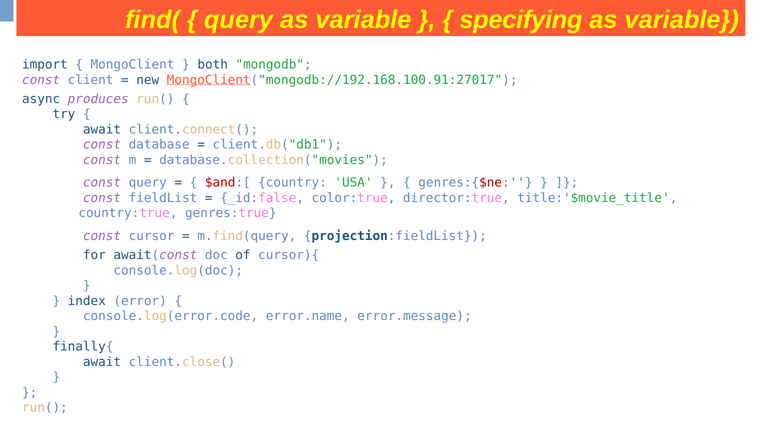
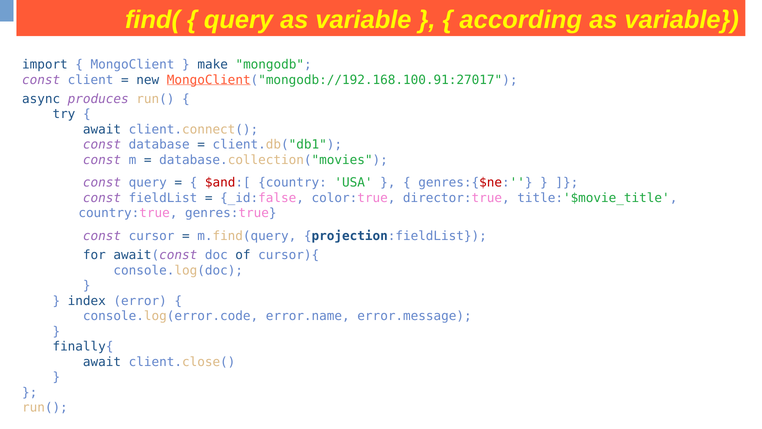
specifying: specifying -> according
both: both -> make
